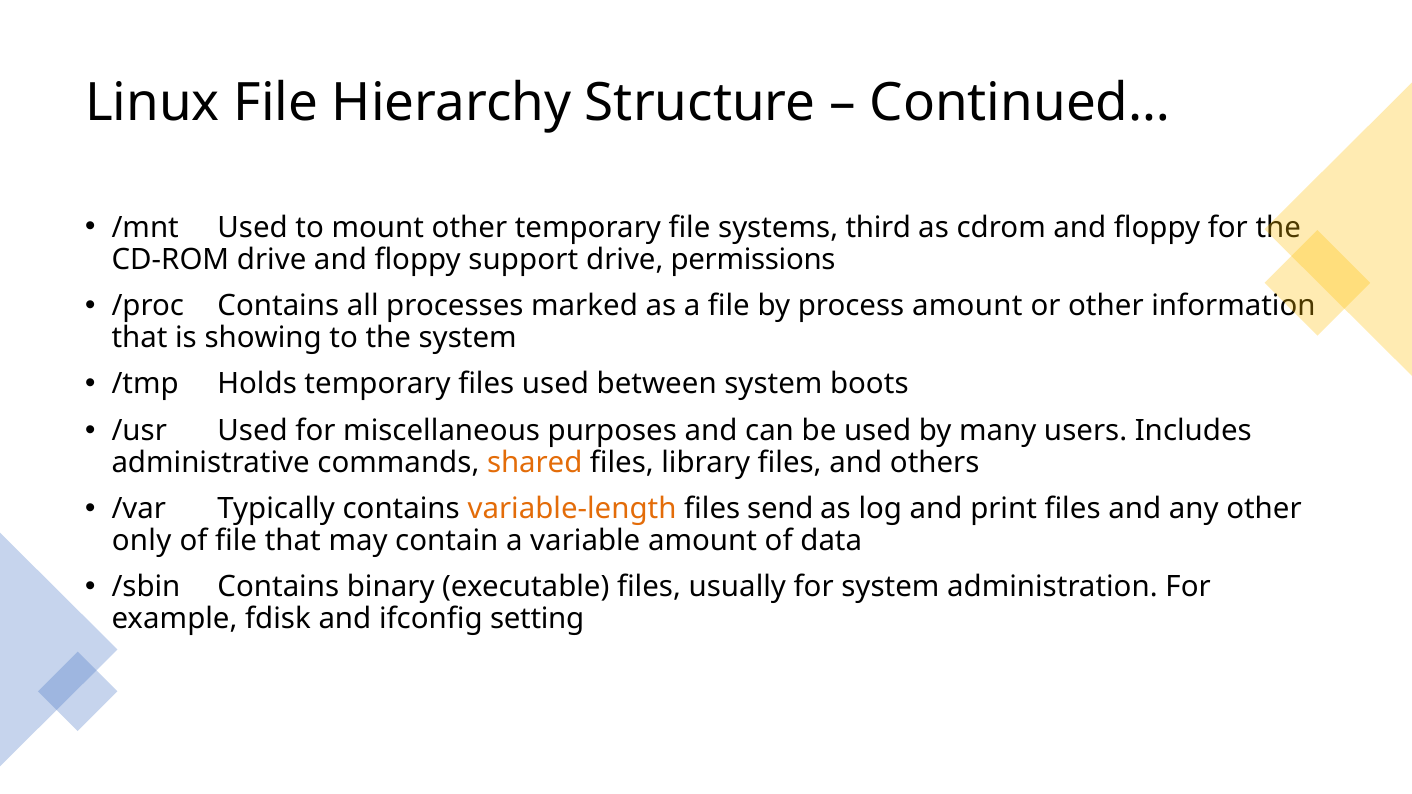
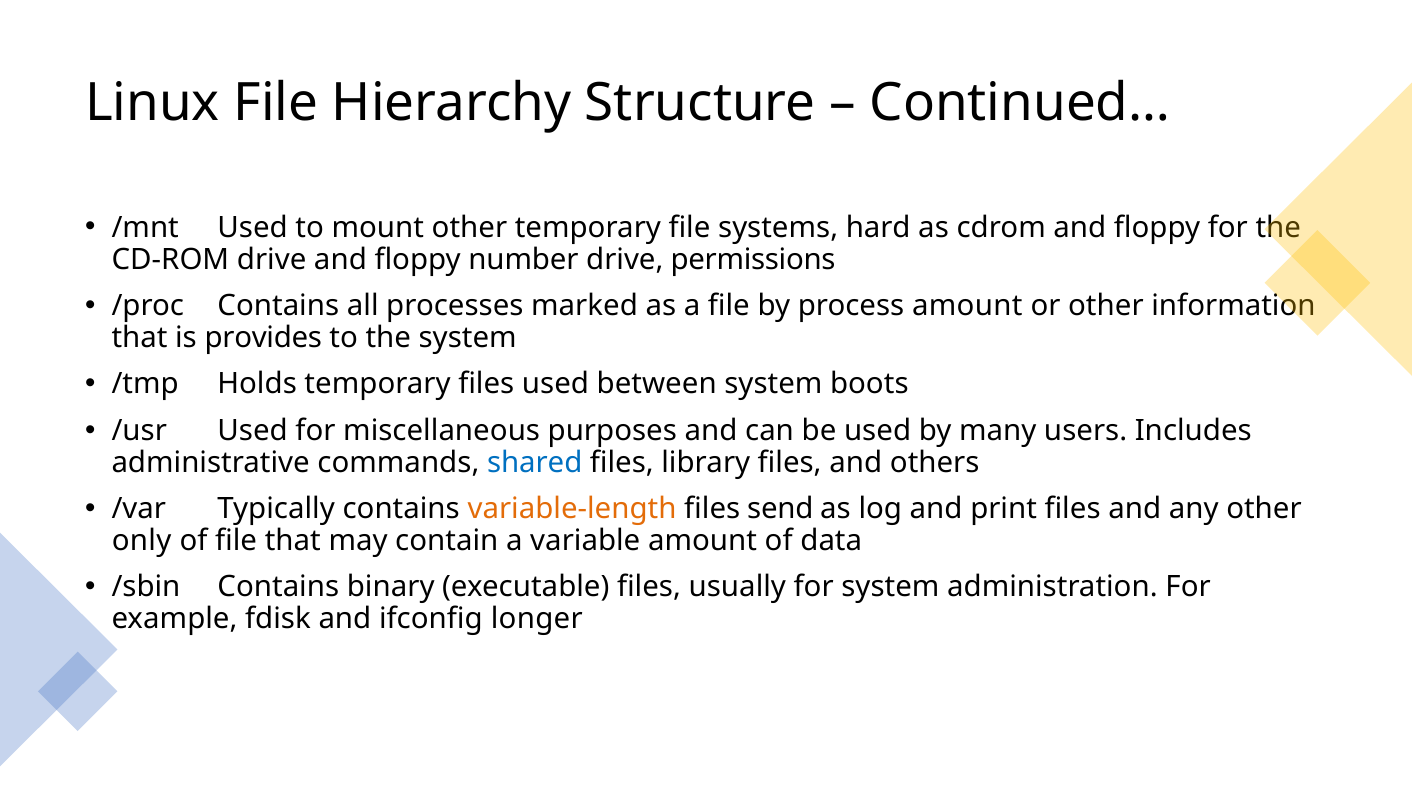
third: third -> hard
support: support -> number
showing: showing -> provides
shared colour: orange -> blue
setting: setting -> longer
